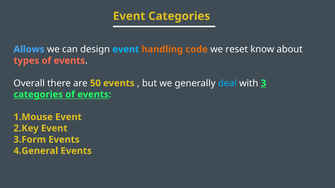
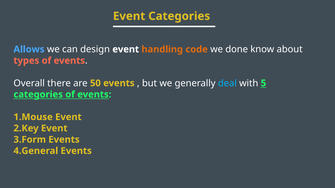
event at (126, 49) colour: light blue -> white
reset: reset -> done
3: 3 -> 5
